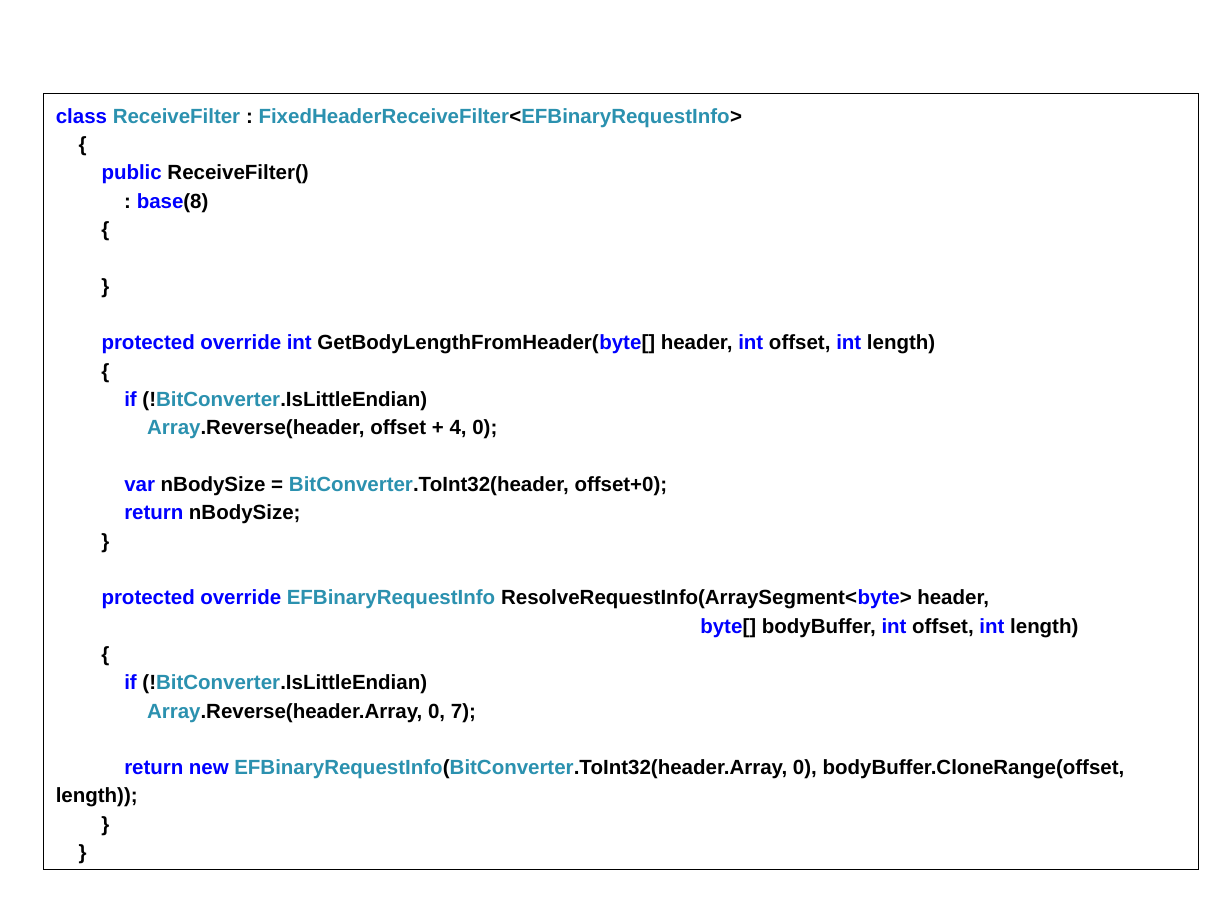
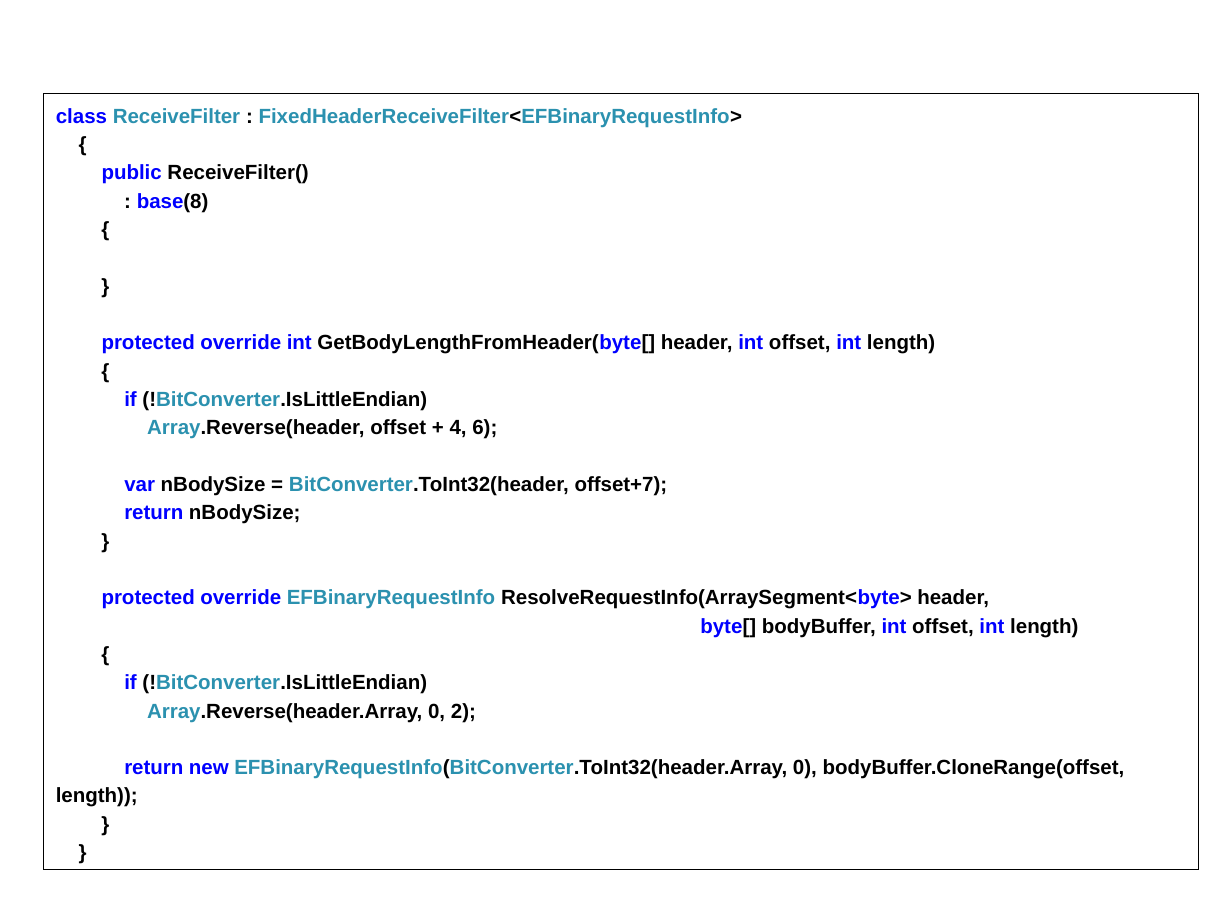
4 0: 0 -> 6
offset+0: offset+0 -> offset+7
7: 7 -> 2
